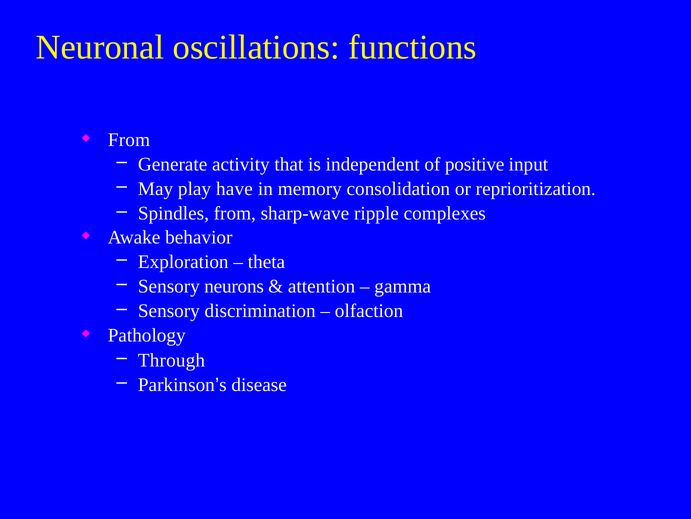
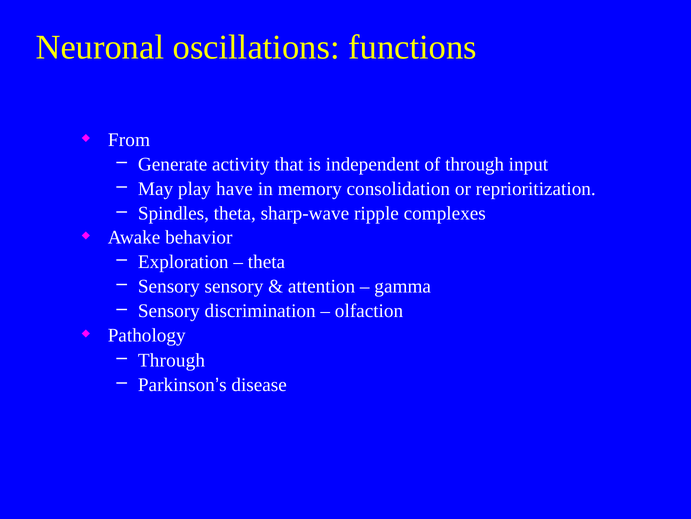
of positive: positive -> through
Spindles from: from -> theta
Sensory neurons: neurons -> sensory
